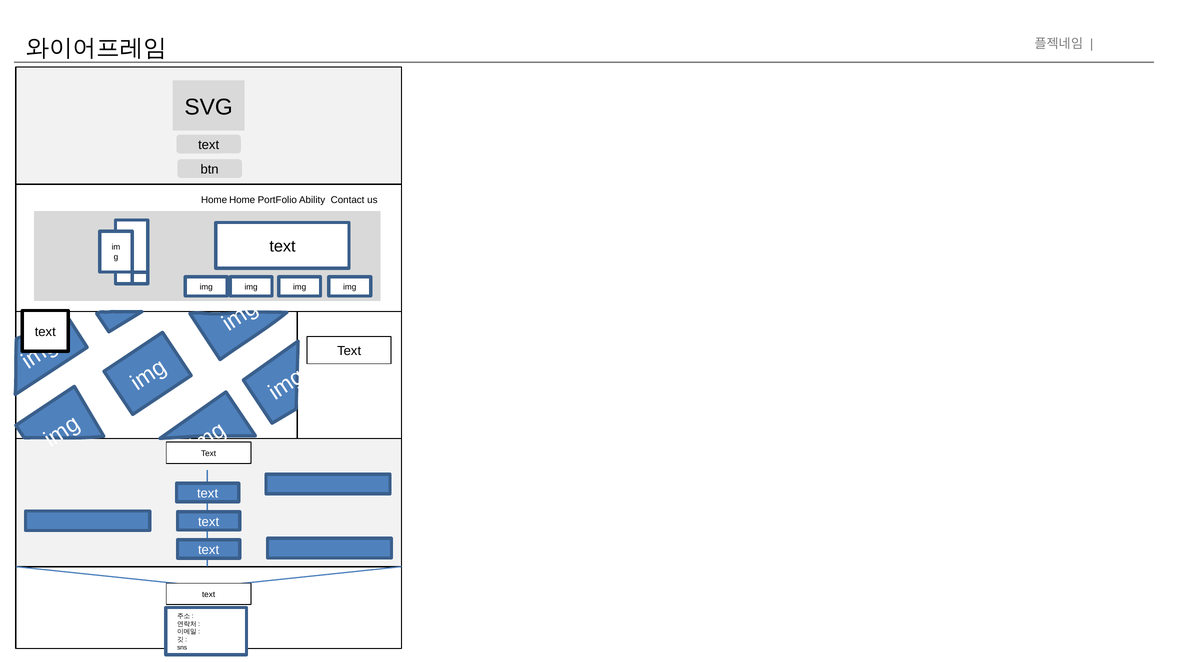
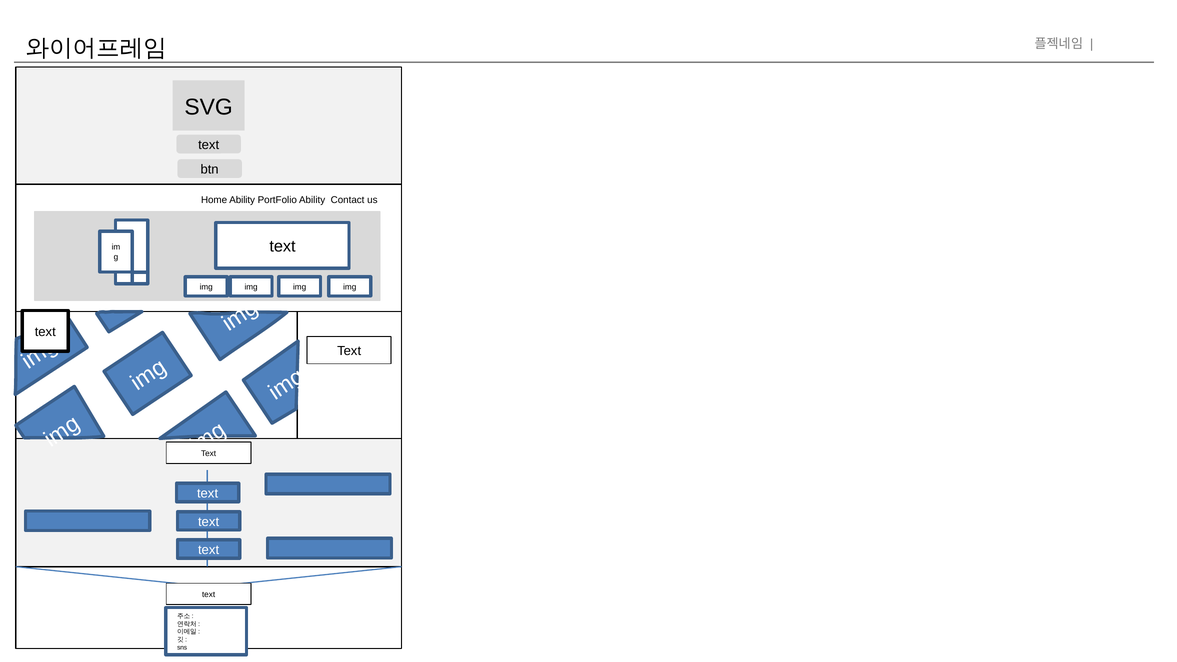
Home Home: Home -> Ability
